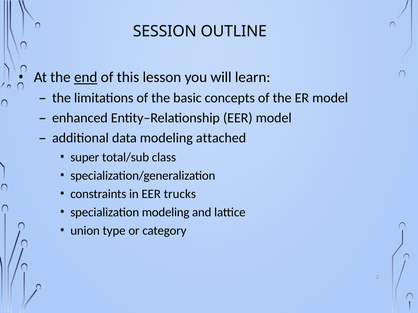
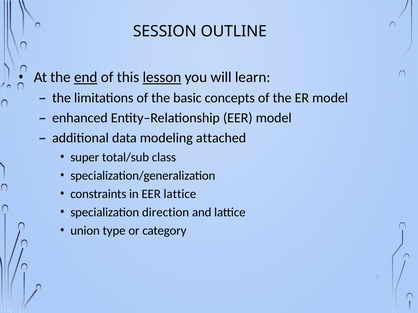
lesson underline: none -> present
EER trucks: trucks -> lattice
specialization modeling: modeling -> direction
